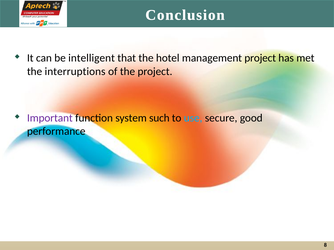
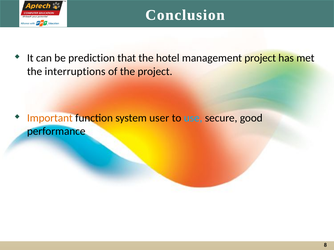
intelligent: intelligent -> prediction
Important colour: purple -> orange
such: such -> user
